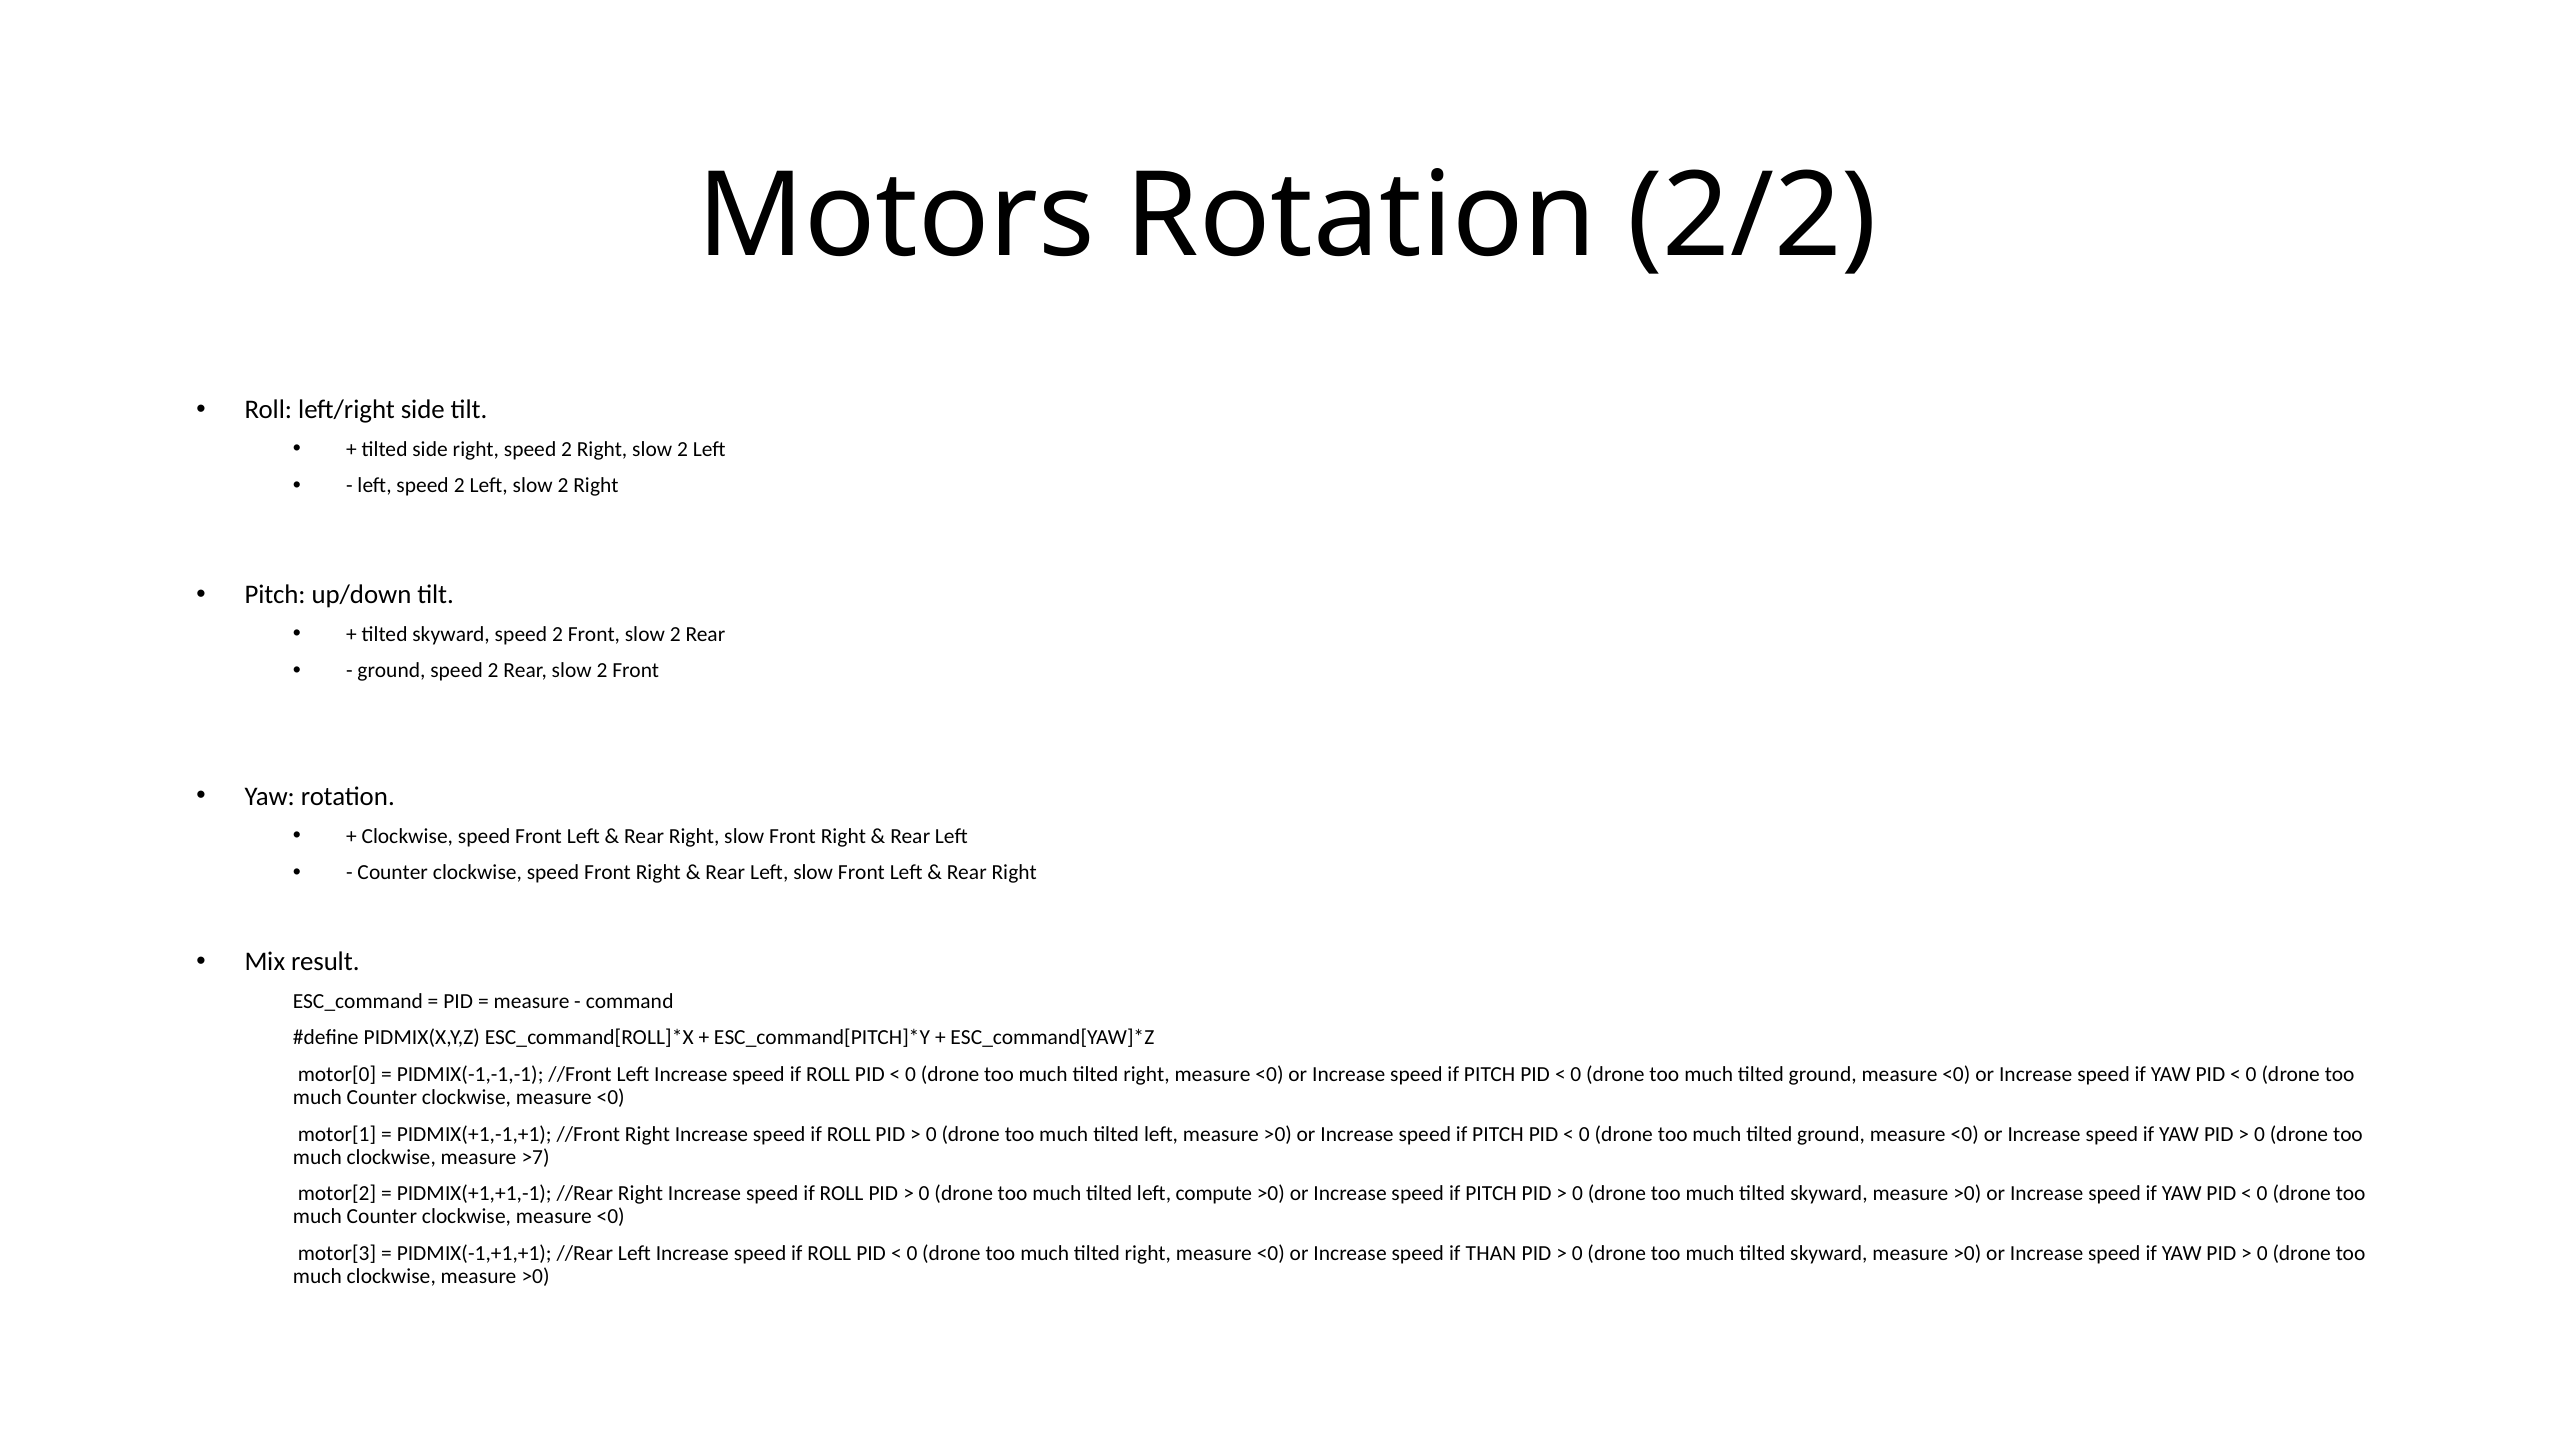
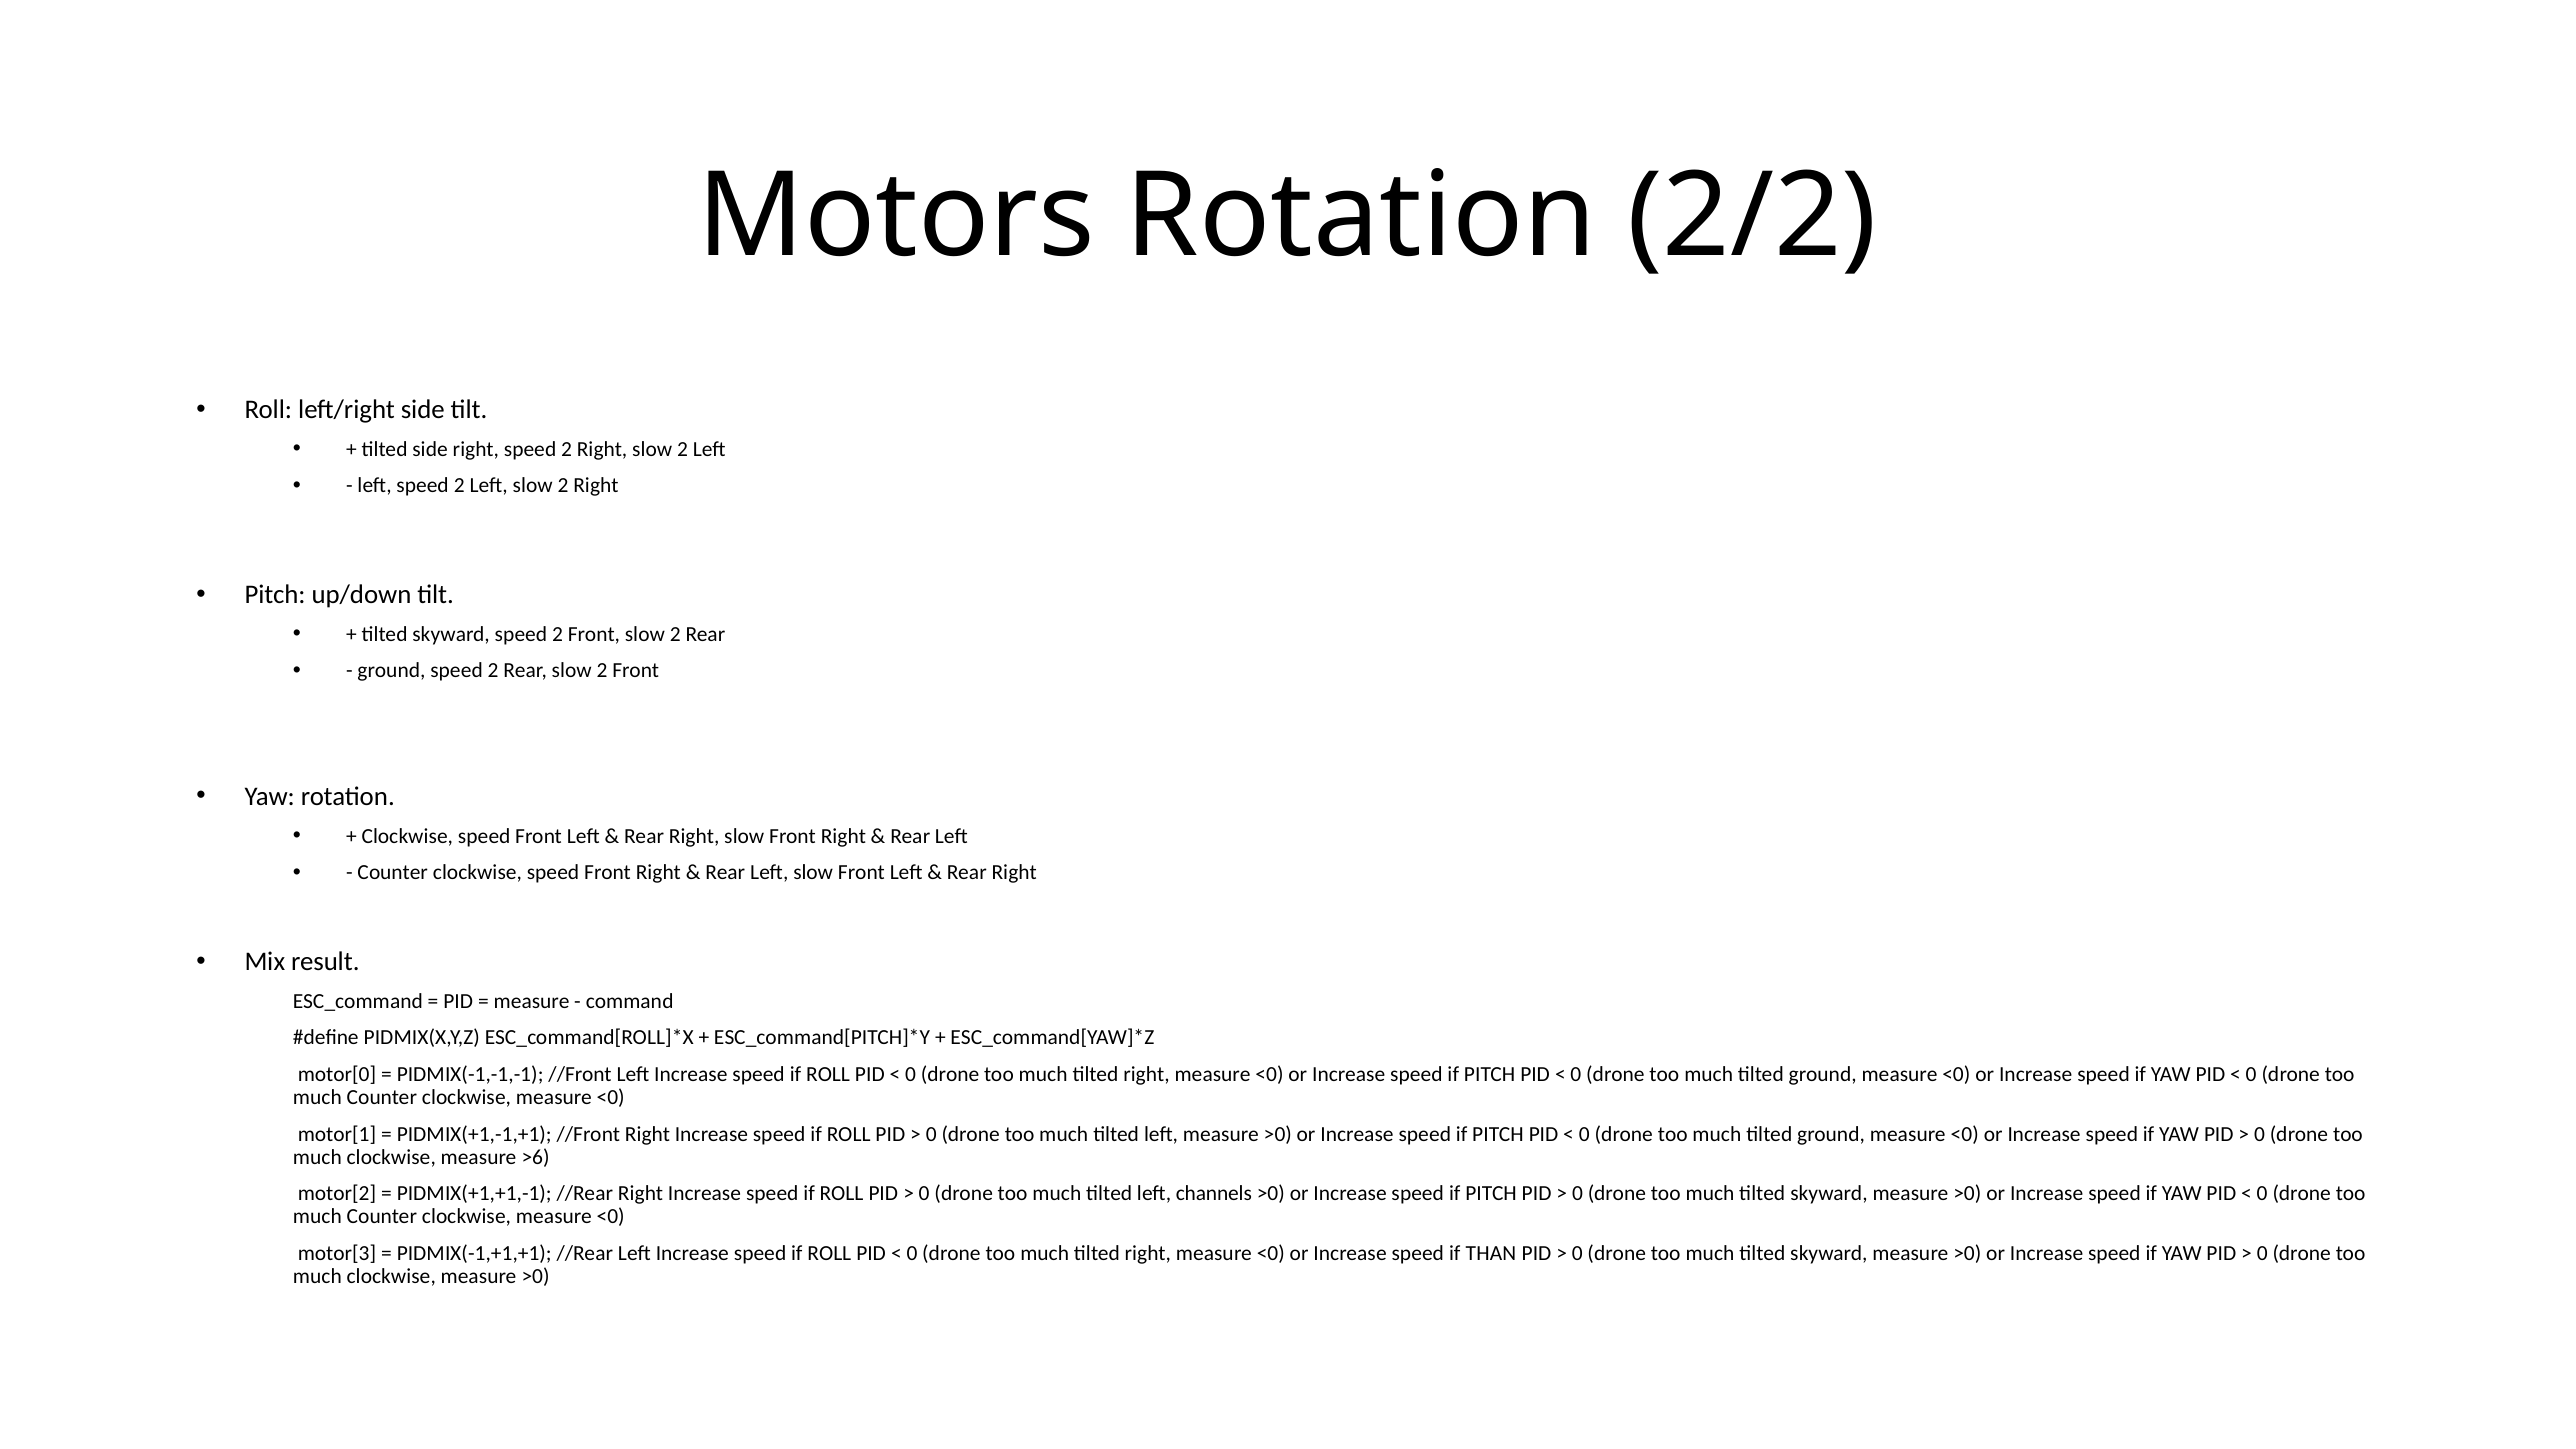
>7: >7 -> >6
compute: compute -> channels
